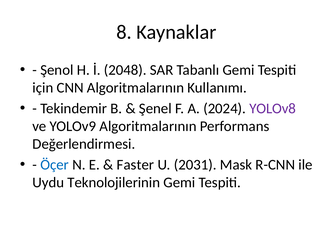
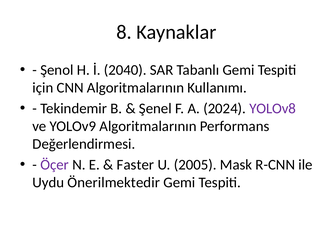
2048: 2048 -> 2040
Öçer colour: blue -> purple
2031: 2031 -> 2005
Teknolojilerinin: Teknolojilerinin -> Önerilmektedir
